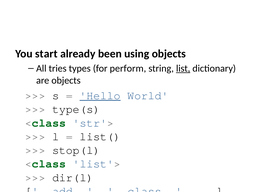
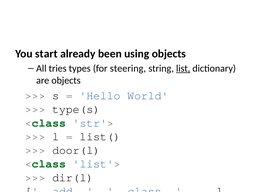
perform: perform -> steering
Hello underline: present -> none
stop(l: stop(l -> door(l
